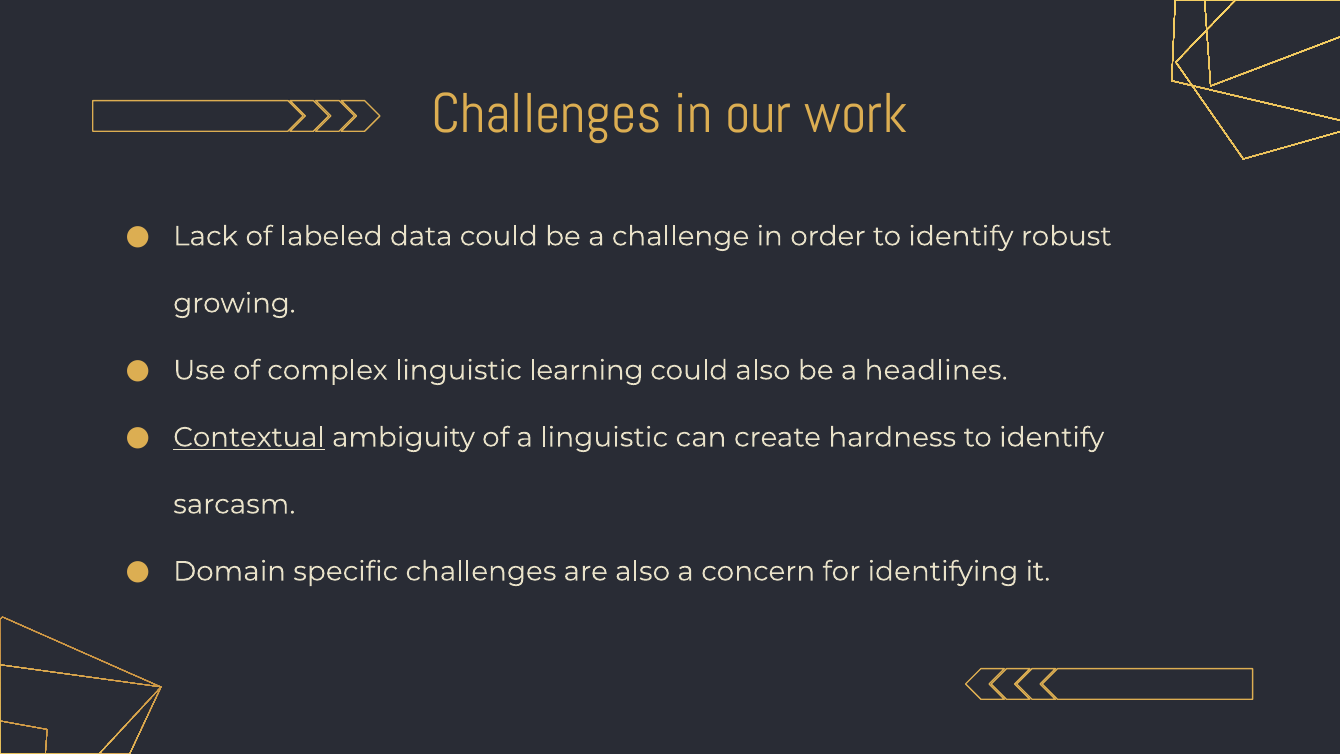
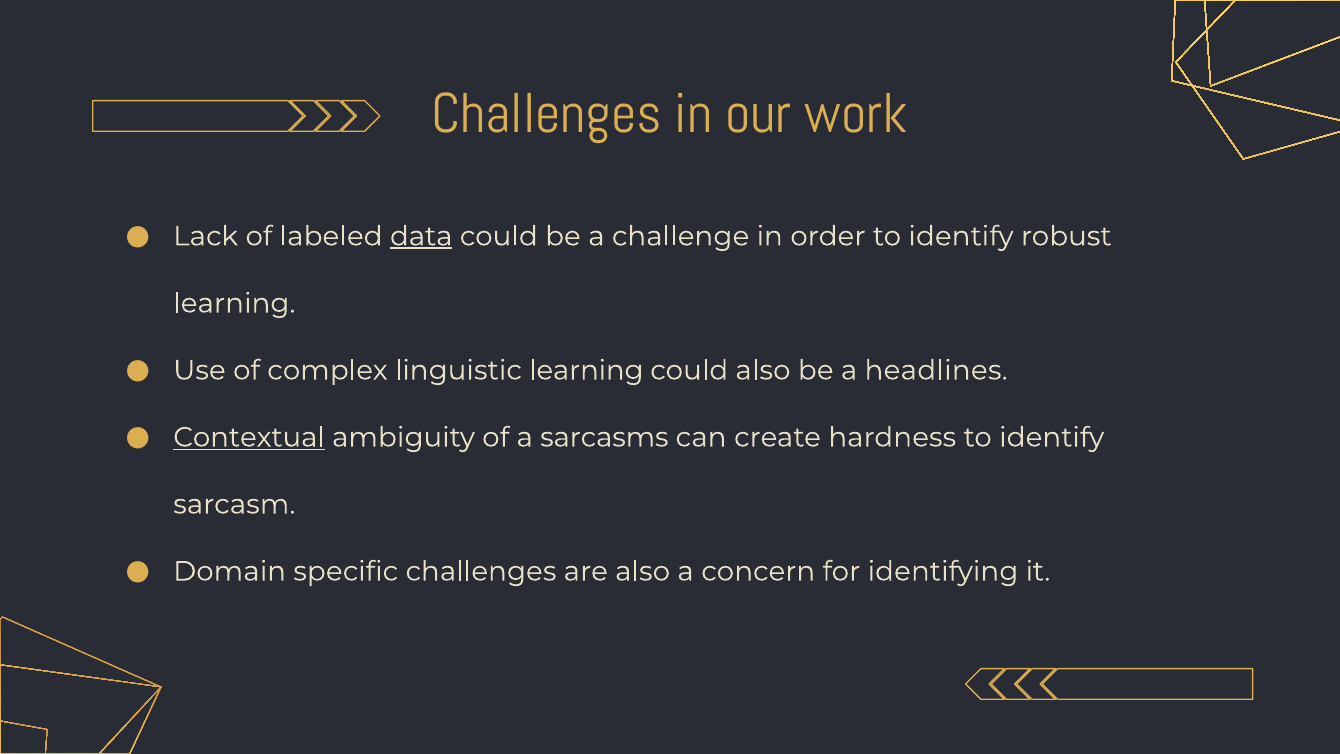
data underline: none -> present
growing at (234, 303): growing -> learning
a linguistic: linguistic -> sarcasms
